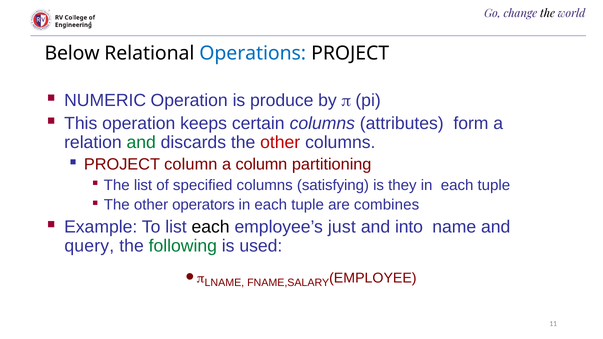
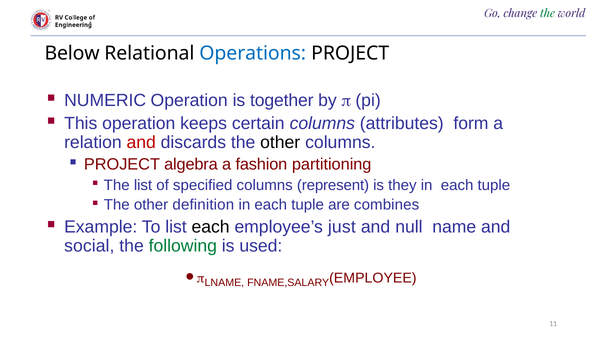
the at (547, 13) colour: black -> green
produce: produce -> together
and at (141, 142) colour: green -> red
other at (280, 142) colour: red -> black
PROJECT column: column -> algebra
a column: column -> fashion
satisfying: satisfying -> represent
operators: operators -> definition
into: into -> null
query: query -> social
